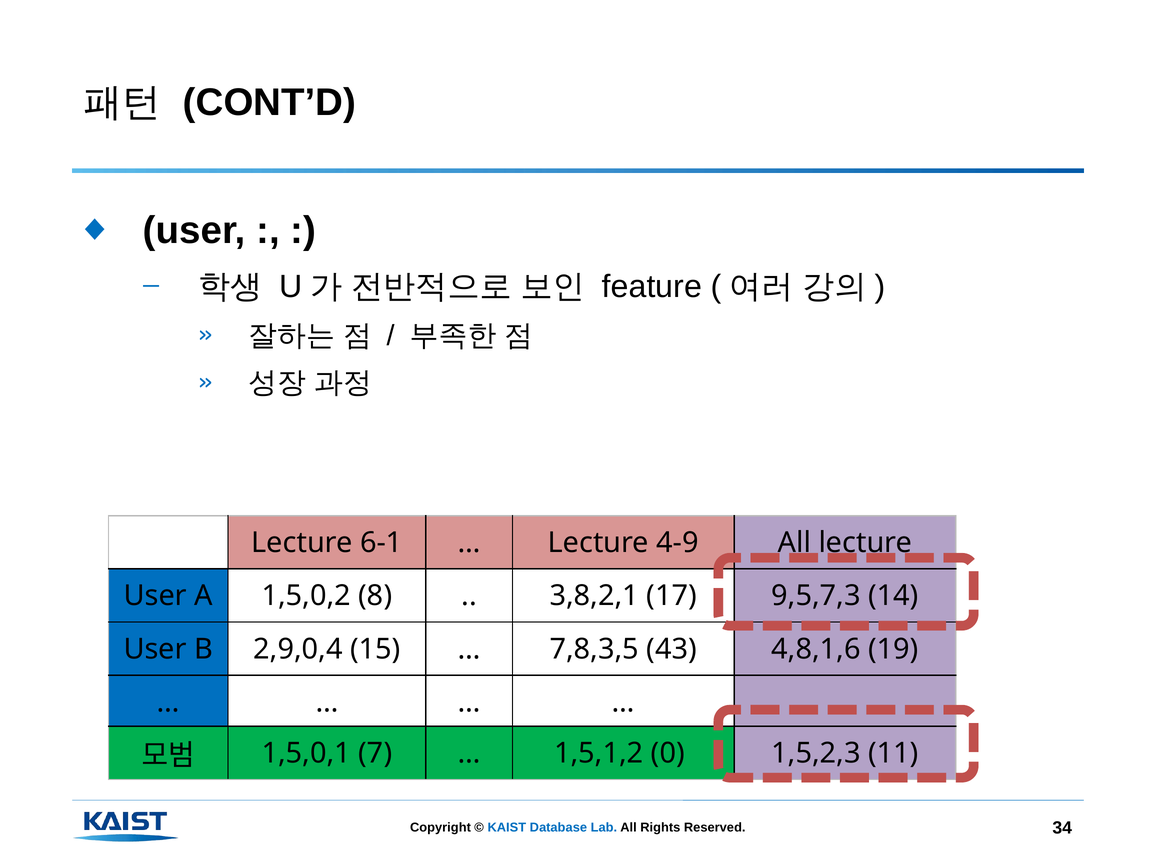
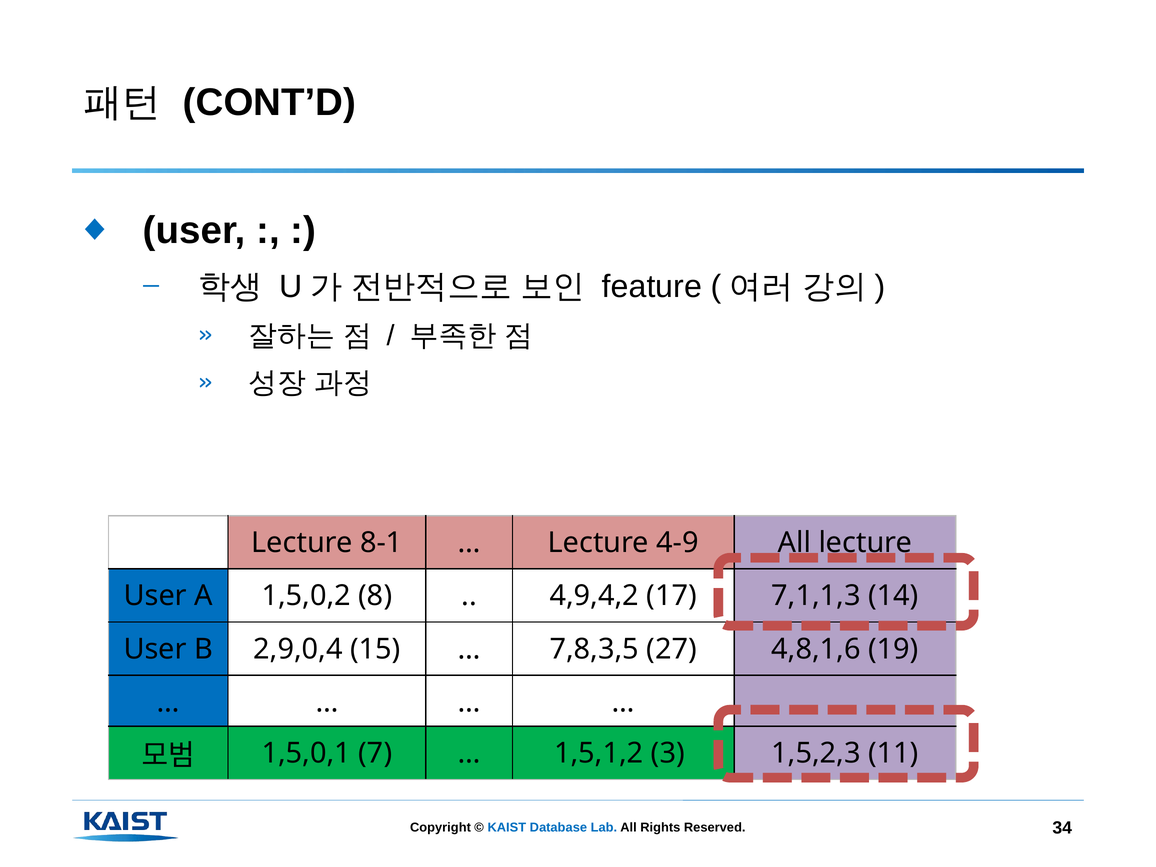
6-1: 6-1 -> 8-1
3,8,2,1: 3,8,2,1 -> 4,9,4,2
9,5,7,3: 9,5,7,3 -> 7,1,1,3
43: 43 -> 27
0: 0 -> 3
